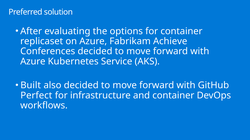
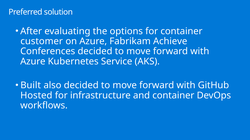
replicaset: replicaset -> customer
Perfect: Perfect -> Hosted
